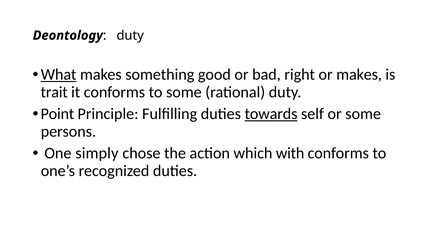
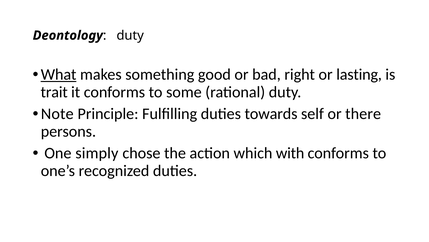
or makes: makes -> lasting
Point: Point -> Note
towards underline: present -> none
or some: some -> there
